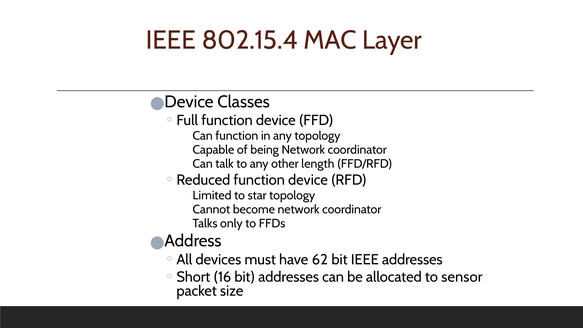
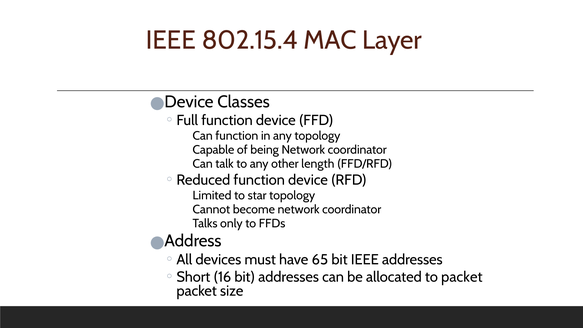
62: 62 -> 65
to sensor: sensor -> packet
